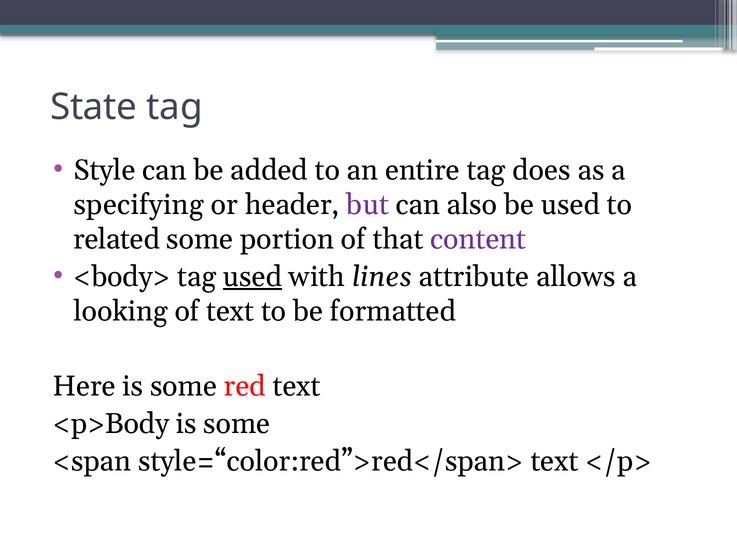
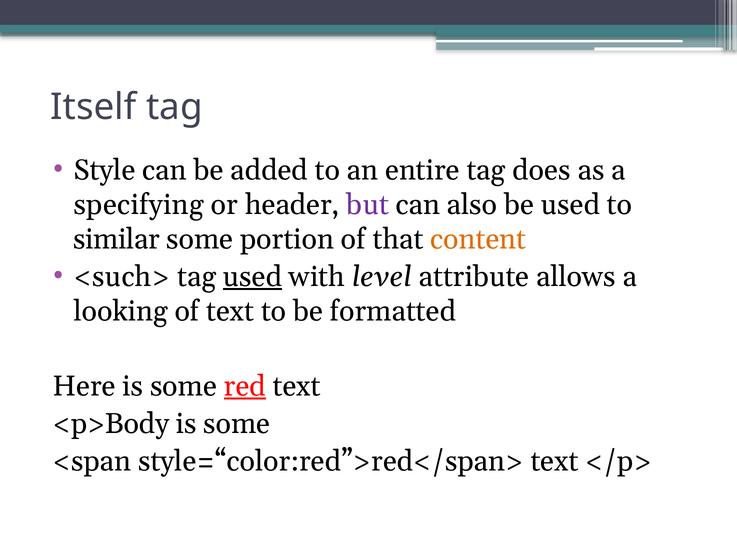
State: State -> Itself
related: related -> similar
content colour: purple -> orange
<body>: <body> -> <such>
lines: lines -> level
red underline: none -> present
